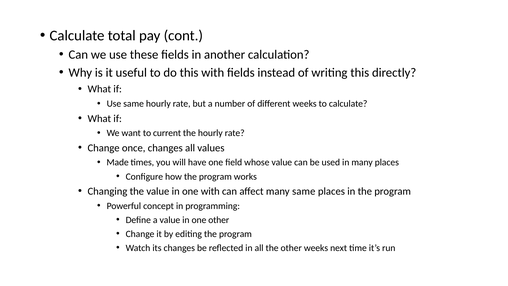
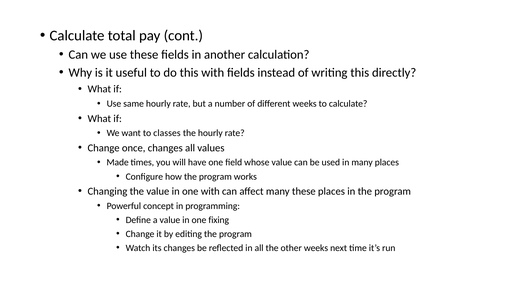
current: current -> classes
many same: same -> these
one other: other -> fixing
